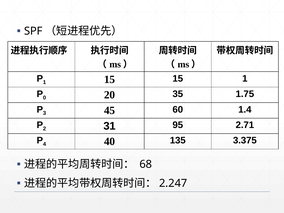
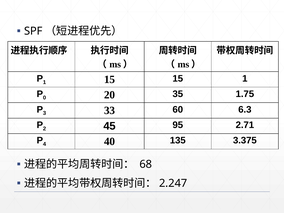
45: 45 -> 33
1.4: 1.4 -> 6.3
31: 31 -> 45
